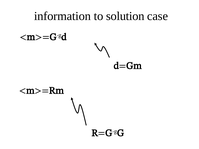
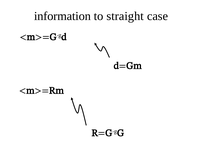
solution: solution -> straight
